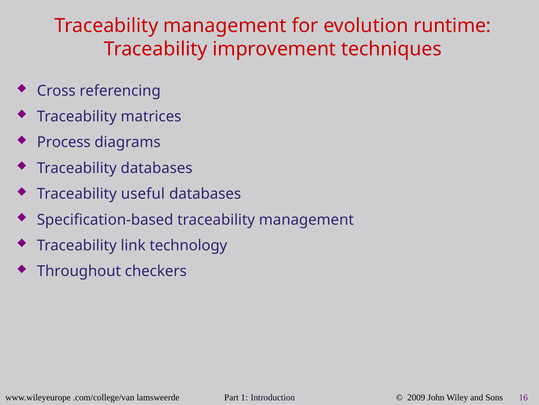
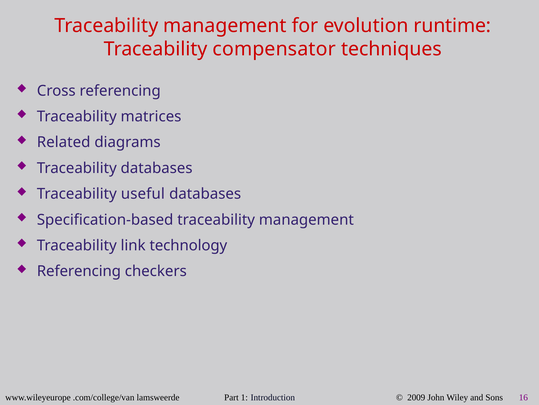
improvement: improvement -> compensator
Process: Process -> Related
Throughout at (79, 271): Throughout -> Referencing
